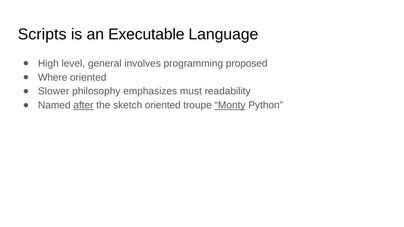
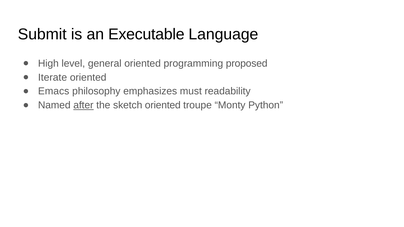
Scripts: Scripts -> Submit
general involves: involves -> oriented
Where: Where -> Iterate
Slower: Slower -> Emacs
Monty underline: present -> none
